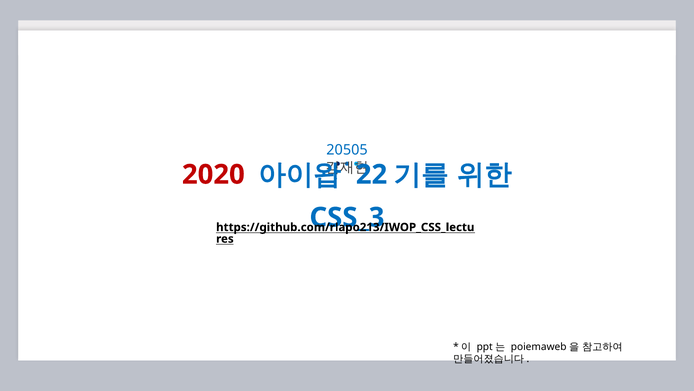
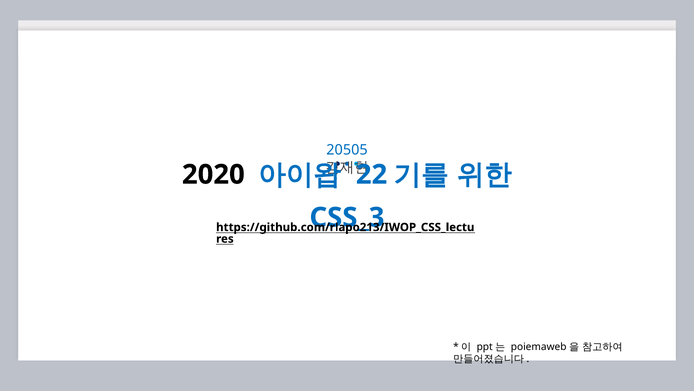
2020 colour: red -> black
